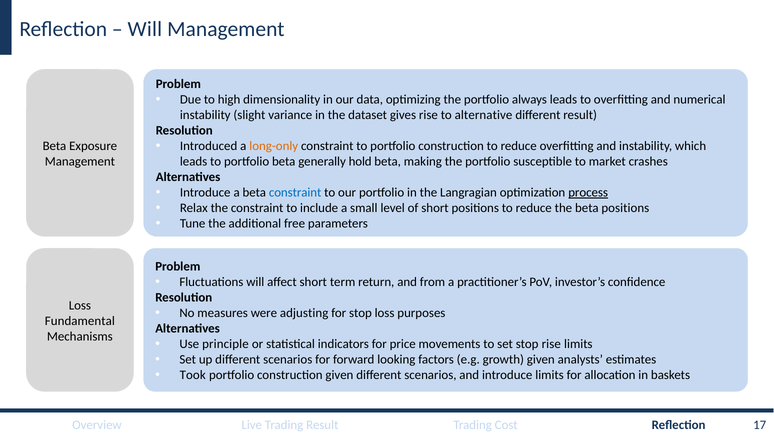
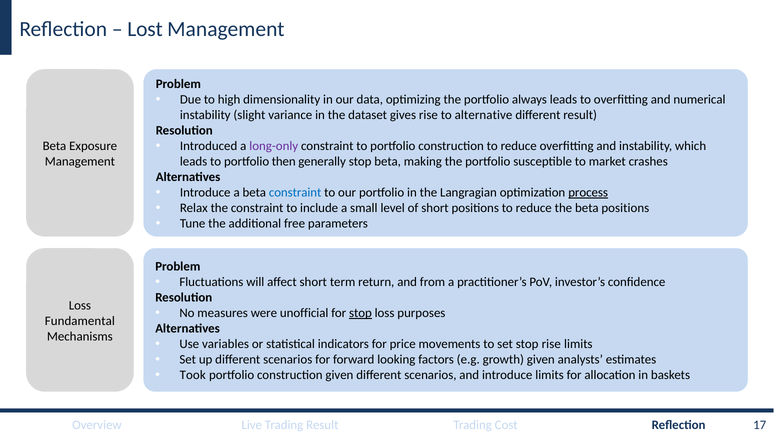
Will at (145, 29): Will -> Lost
long-only colour: orange -> purple
portfolio beta: beta -> then
generally hold: hold -> stop
adjusting: adjusting -> unofficial
stop at (360, 313) underline: none -> present
principle: principle -> variables
